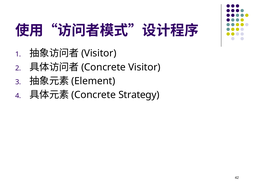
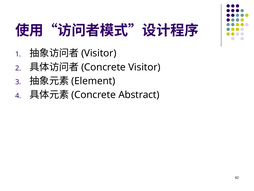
Strategy: Strategy -> Abstract
